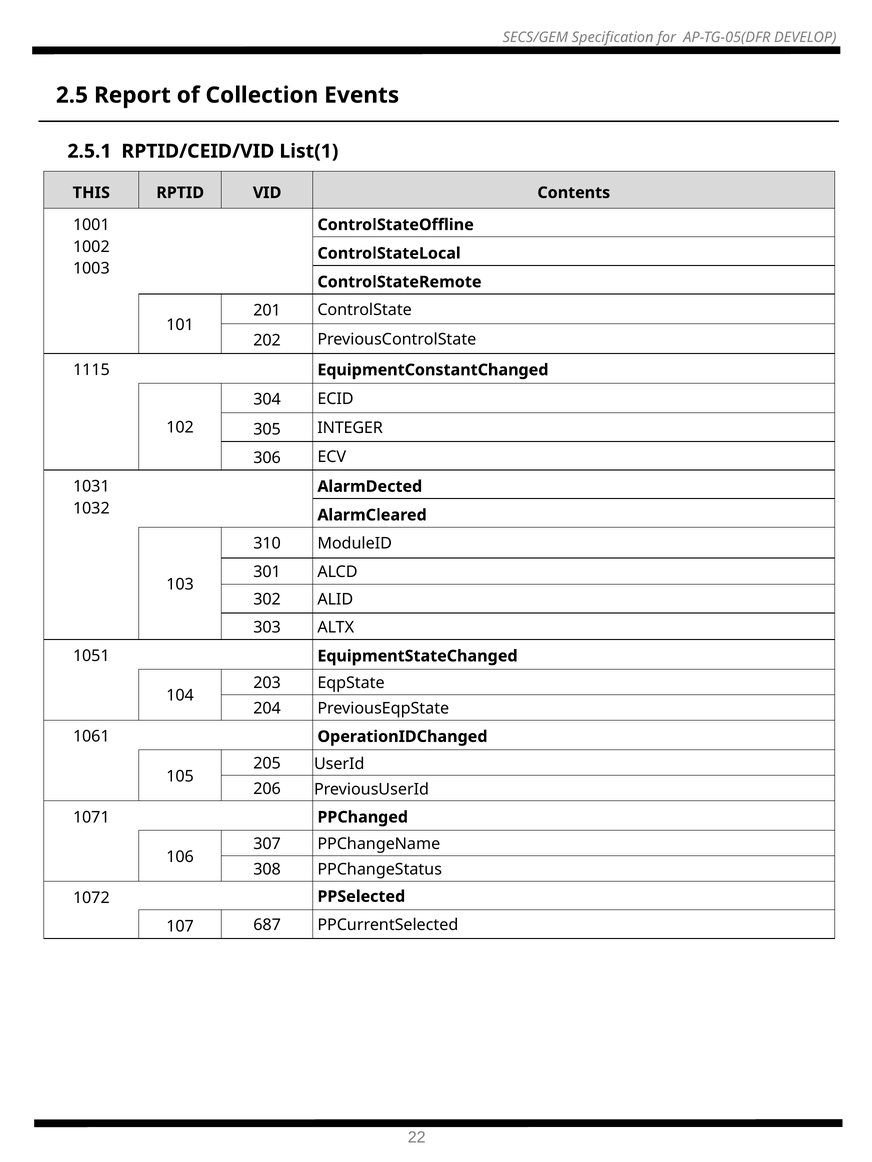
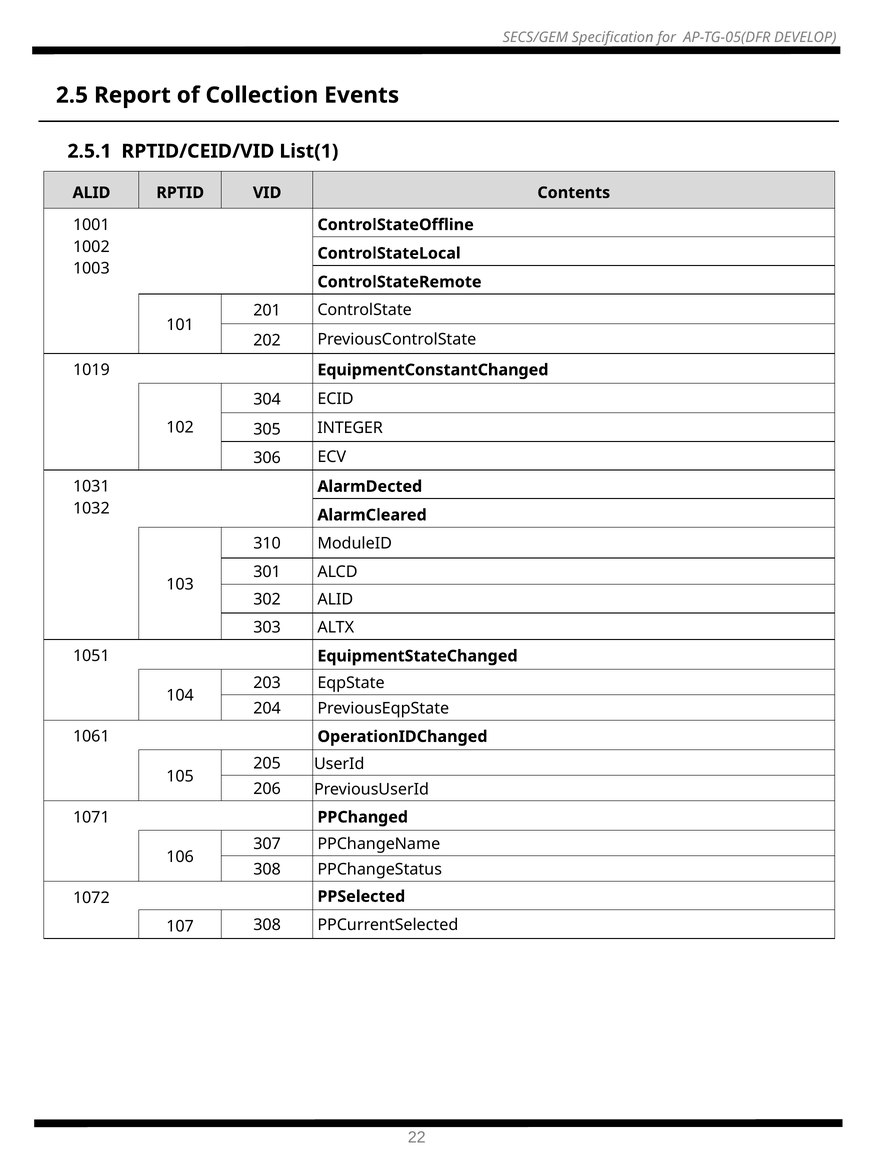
THIS at (91, 193): THIS -> ALID
1115: 1115 -> 1019
107 687: 687 -> 308
